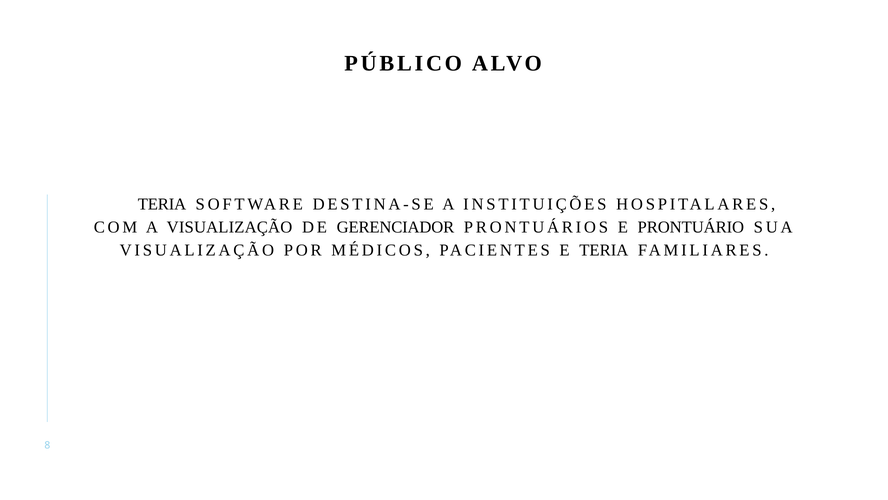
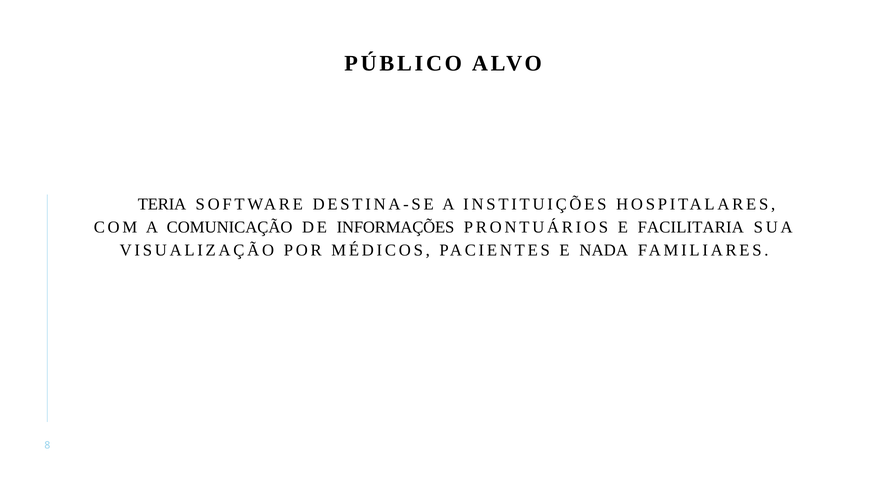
A VISUALIZAÇÃO: VISUALIZAÇÃO -> COMUNICAÇÃO
GERENCIADOR: GERENCIADOR -> INFORMAÇÕES
PRONTUÁRIO: PRONTUÁRIO -> FACILITARIA
E TERIA: TERIA -> NADA
